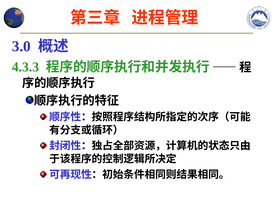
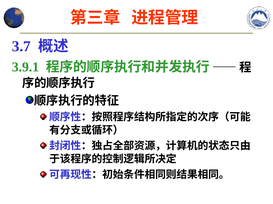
3.0: 3.0 -> 3.7
4.3.3: 4.3.3 -> 3.9.1
